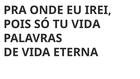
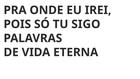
TU VIDA: VIDA -> SIGO
